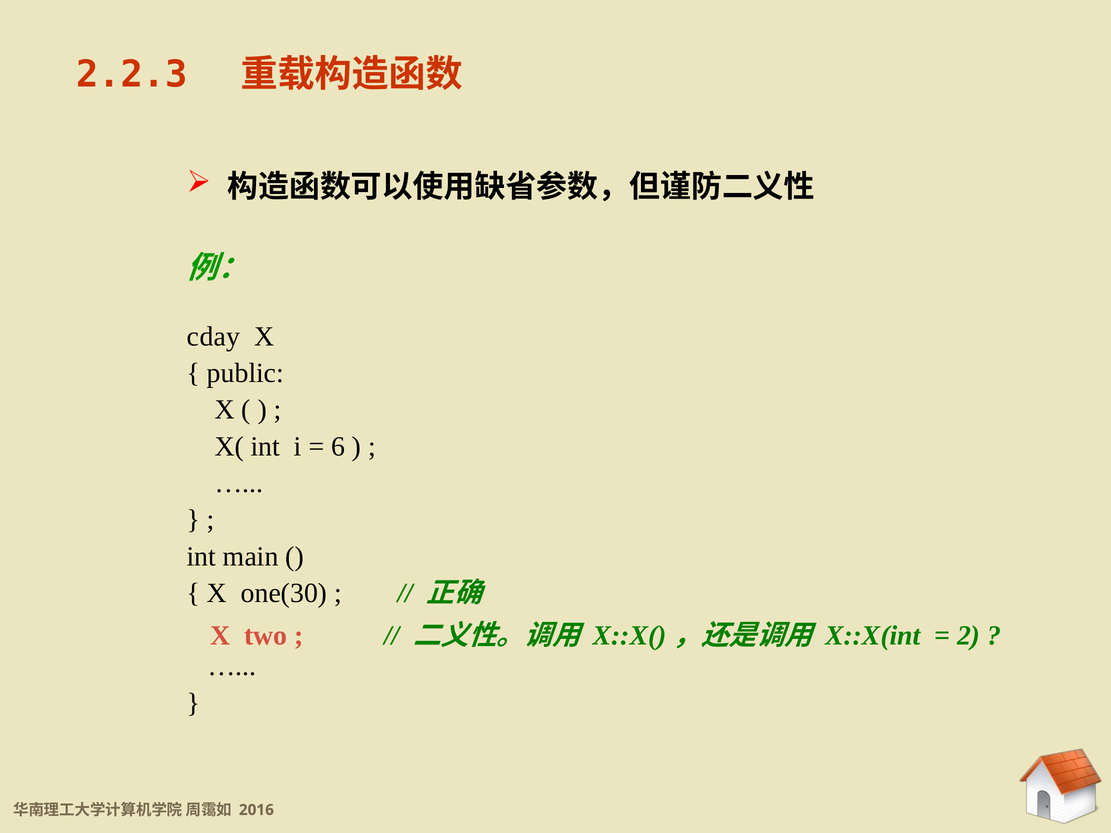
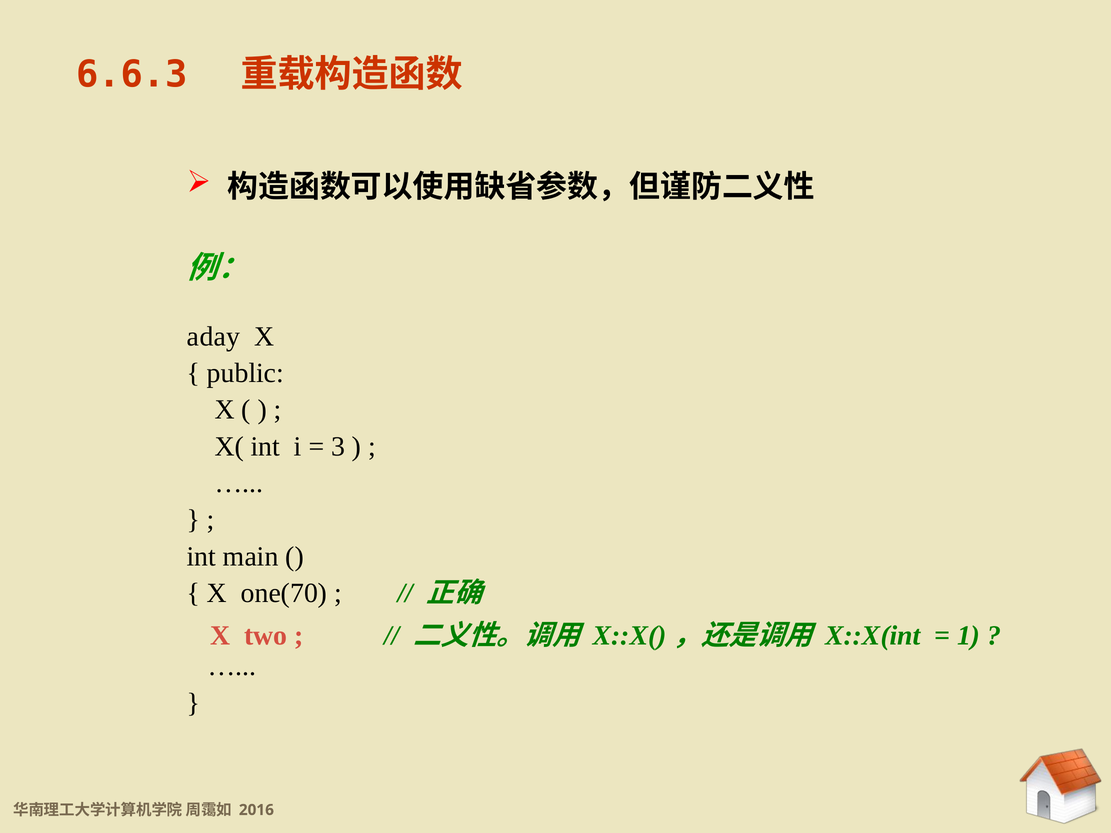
2.2.3: 2.2.3 -> 6.6.3
cday: cday -> aday
6: 6 -> 3
one(30: one(30 -> one(70
2: 2 -> 1
